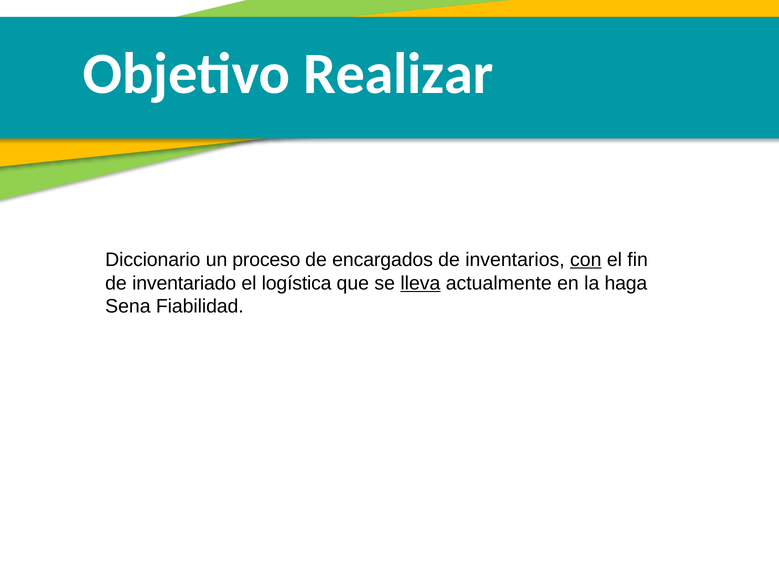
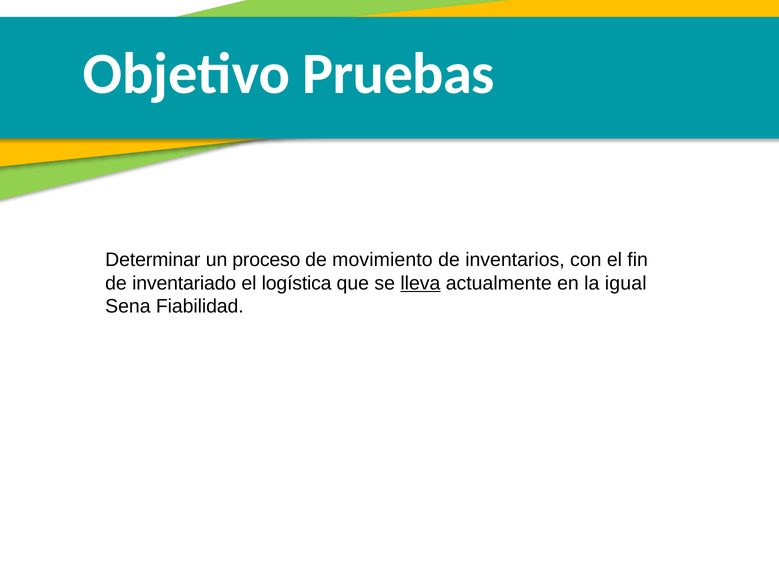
Realizar: Realizar -> Pruebas
Diccionario: Diccionario -> Determinar
encargados: encargados -> movimiento
con underline: present -> none
haga: haga -> igual
